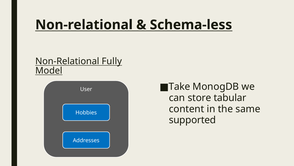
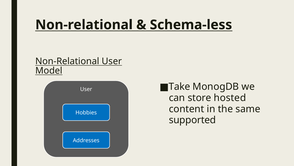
Non-Relational Fully: Fully -> User
tabular: tabular -> hosted
